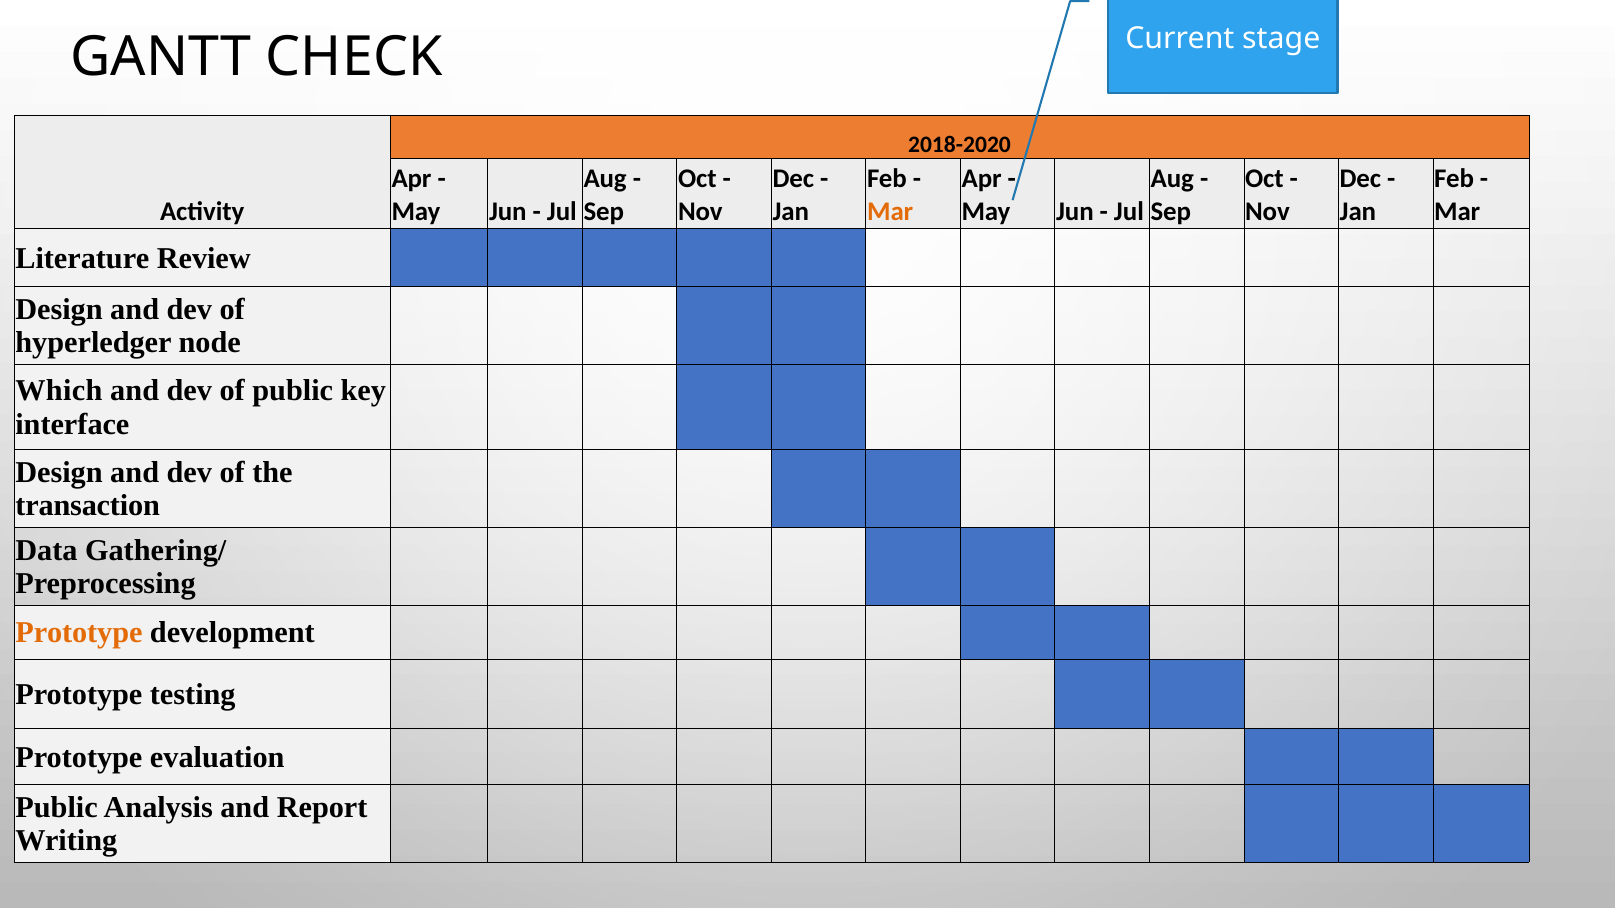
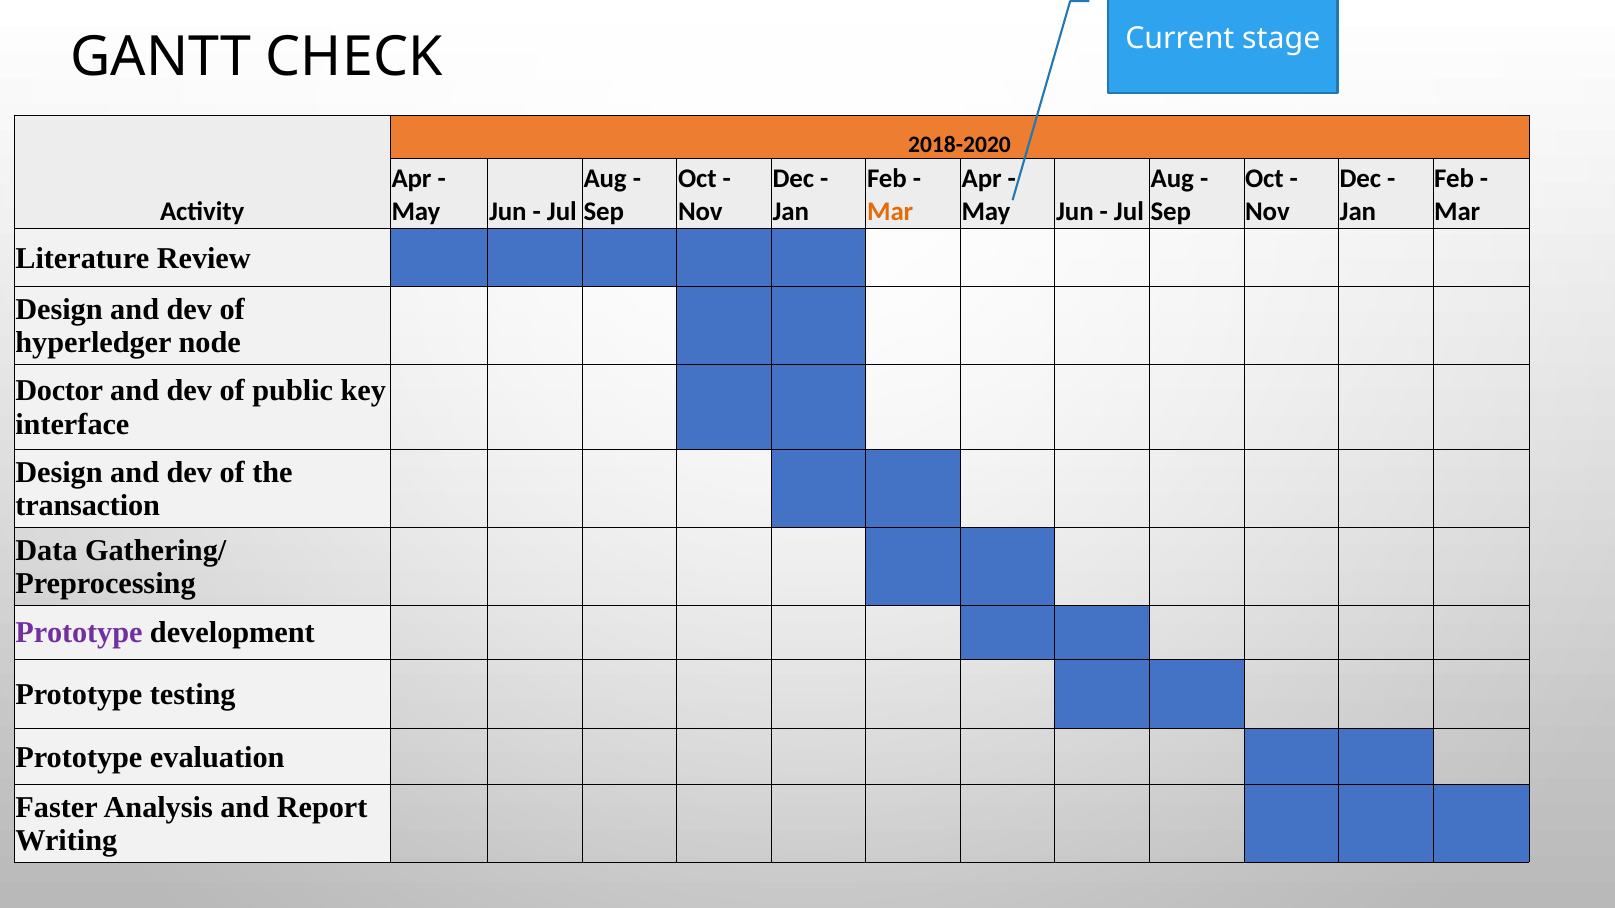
Which: Which -> Doctor
Prototype at (79, 633) colour: orange -> purple
Public at (57, 808): Public -> Faster
